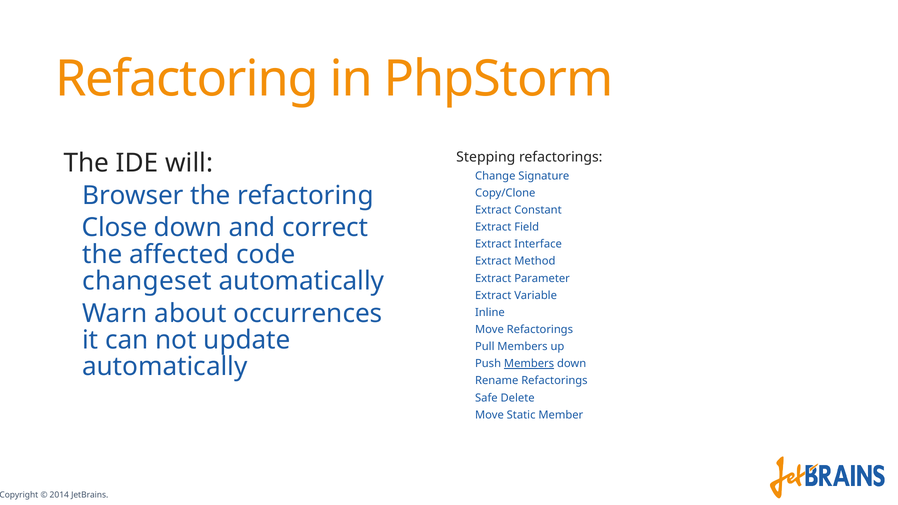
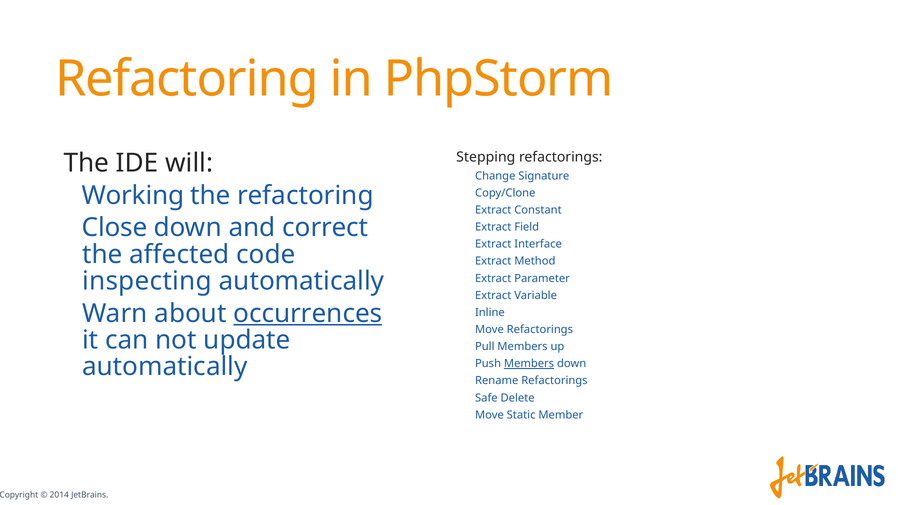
Browser: Browser -> Working
changeset: changeset -> inspecting
occurrences underline: none -> present
